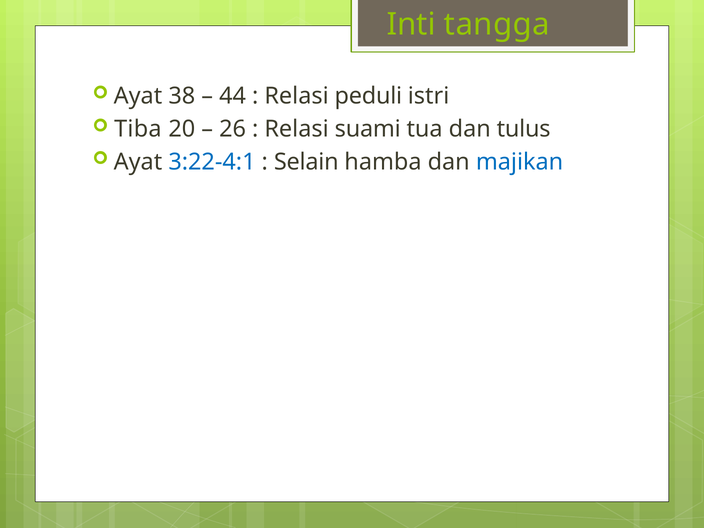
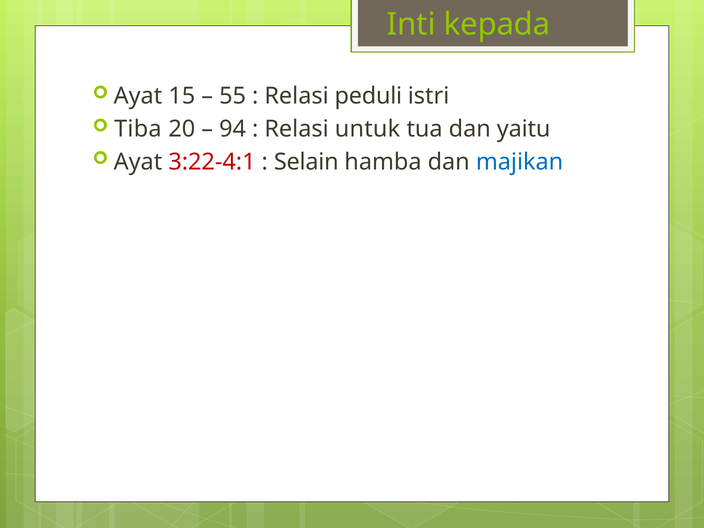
tangga: tangga -> kepada
38: 38 -> 15
44: 44 -> 55
26: 26 -> 94
suami: suami -> untuk
tulus: tulus -> yaitu
3:22-4:1 colour: blue -> red
